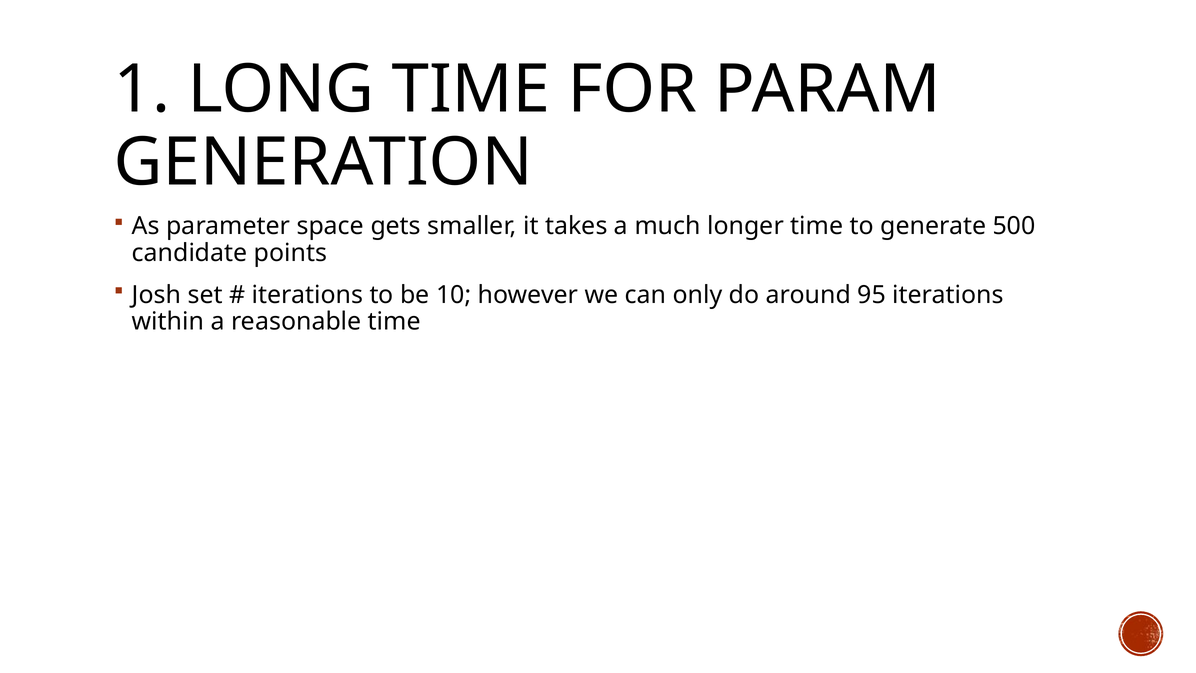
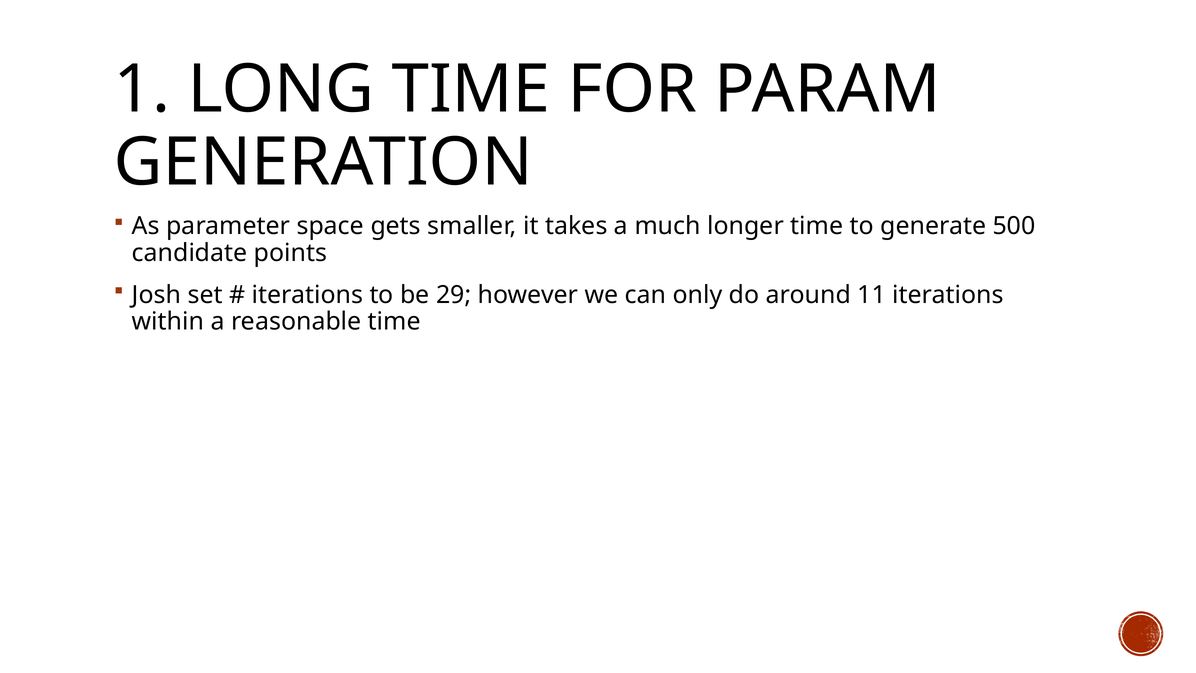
10: 10 -> 29
95: 95 -> 11
